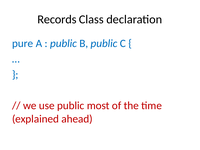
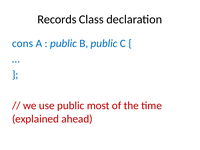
pure: pure -> cons
